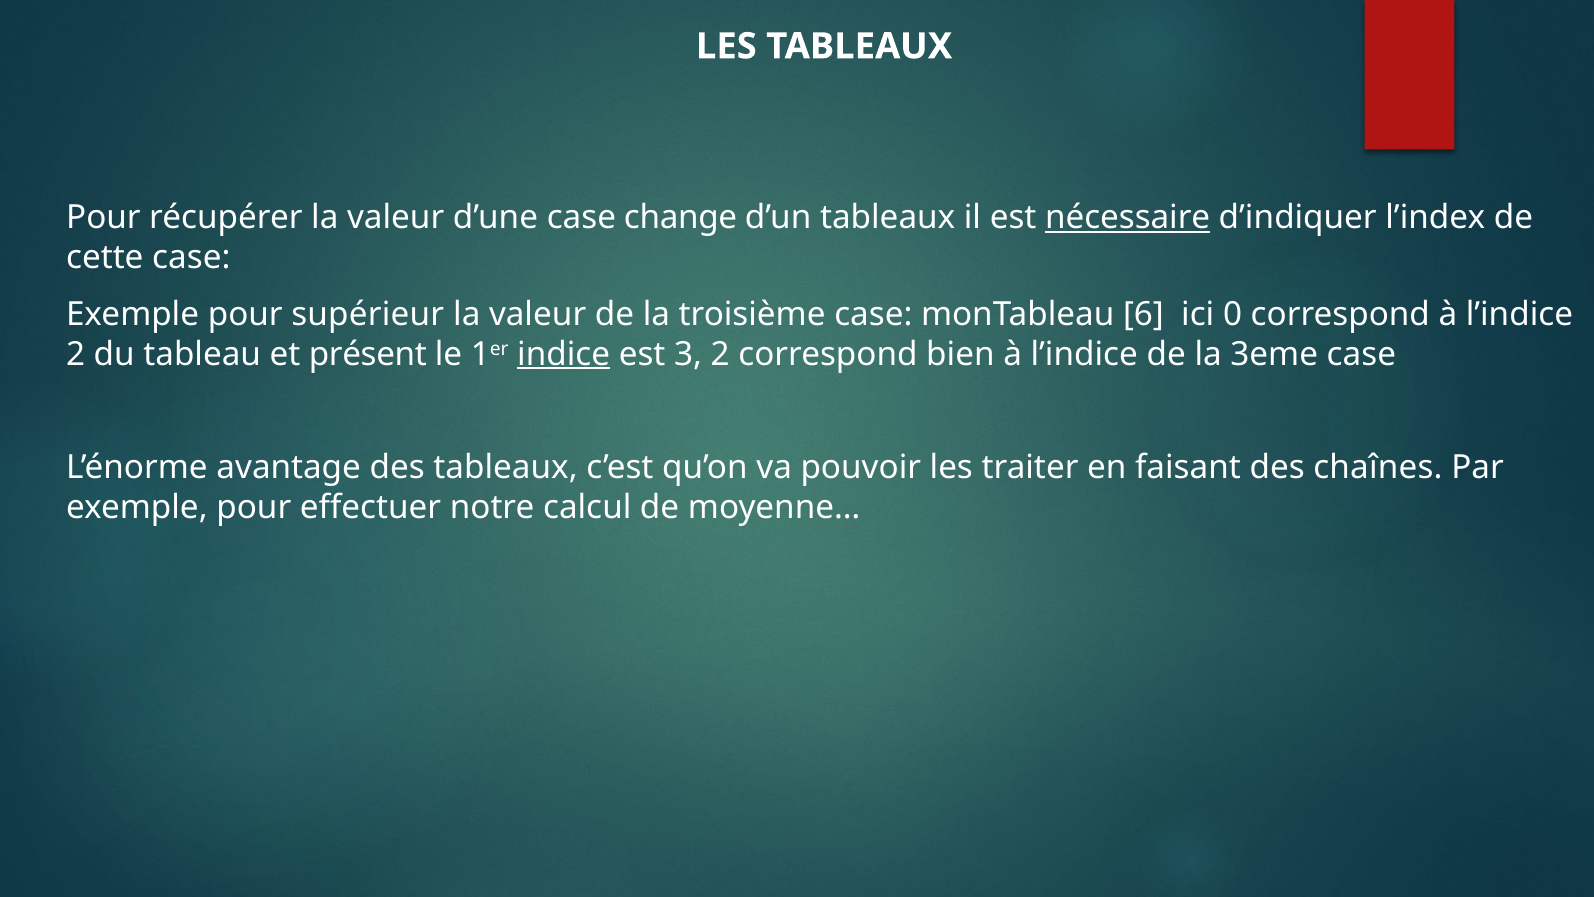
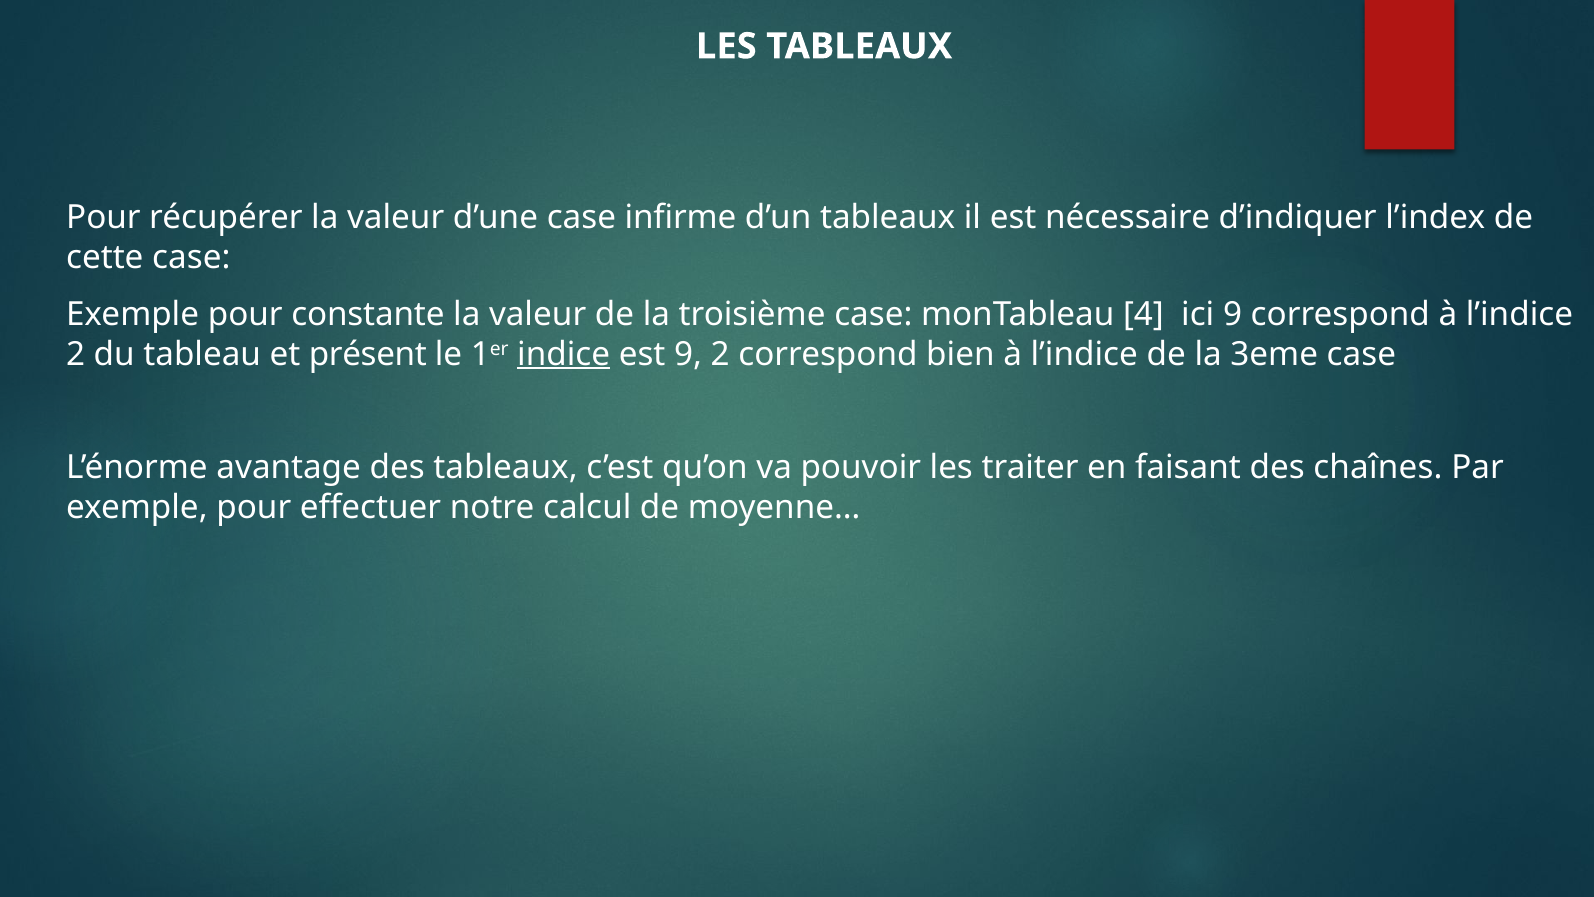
change: change -> infirme
nécessaire underline: present -> none
supérieur: supérieur -> constante
6: 6 -> 4
ici 0: 0 -> 9
est 3: 3 -> 9
